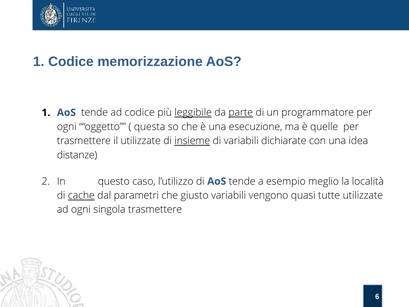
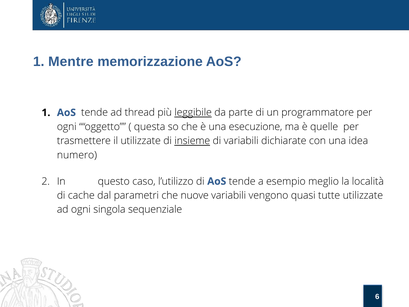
1 Codice: Codice -> Mentre
ad codice: codice -> thread
parte underline: present -> none
distanze: distanze -> numero
cache underline: present -> none
giusto: giusto -> nuove
singola trasmettere: trasmettere -> sequenziale
